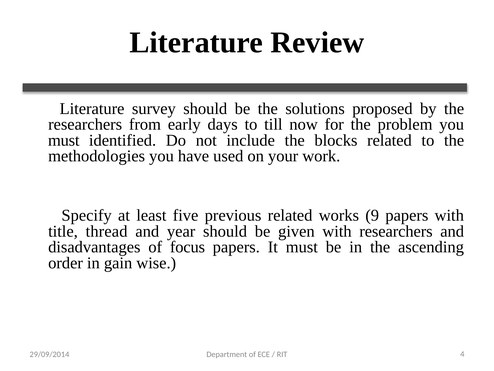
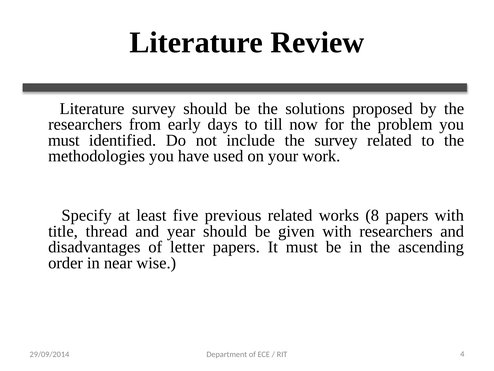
the blocks: blocks -> survey
9: 9 -> 8
focus: focus -> letter
gain: gain -> near
